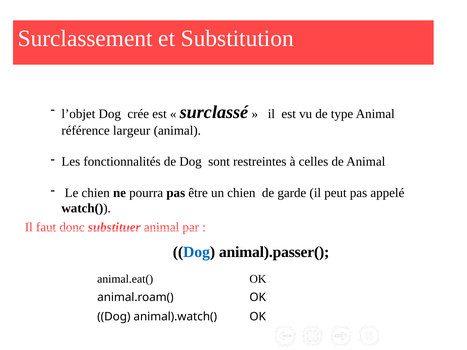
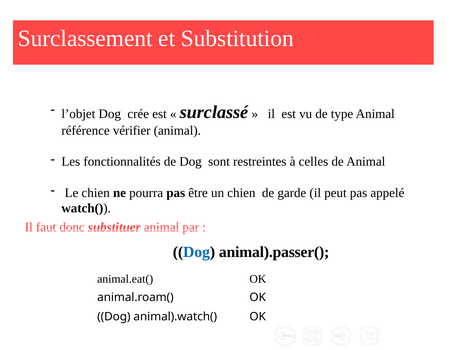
largeur: largeur -> vérifier
